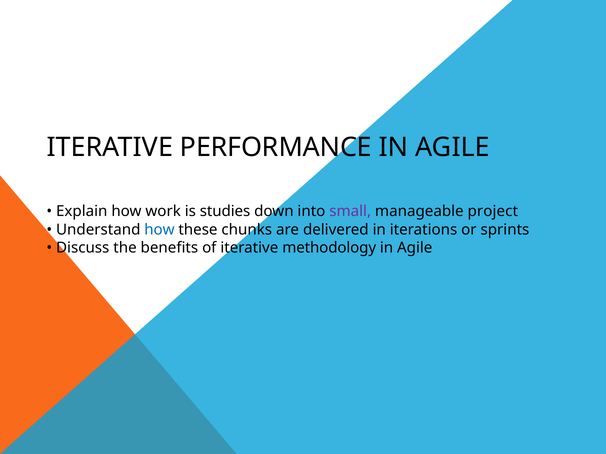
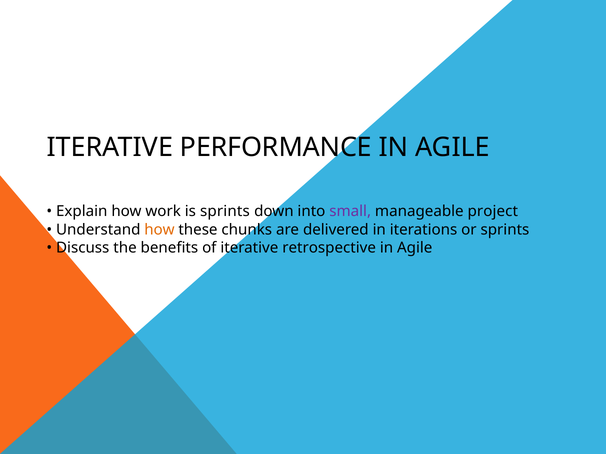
is studies: studies -> sprints
how at (159, 230) colour: blue -> orange
methodology: methodology -> retrospective
